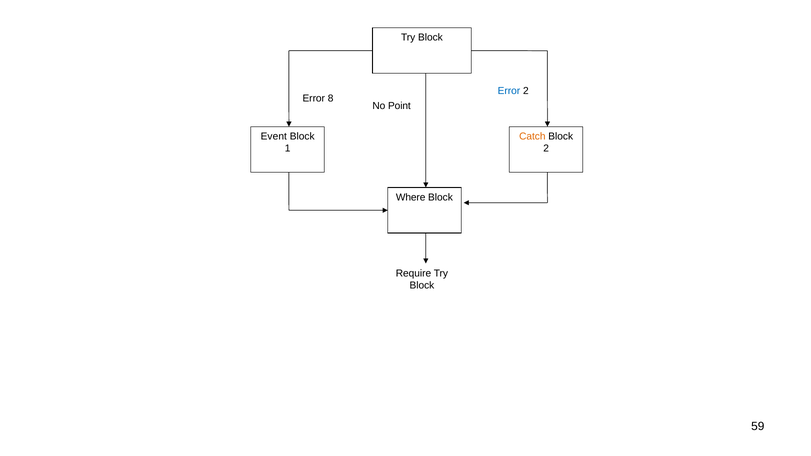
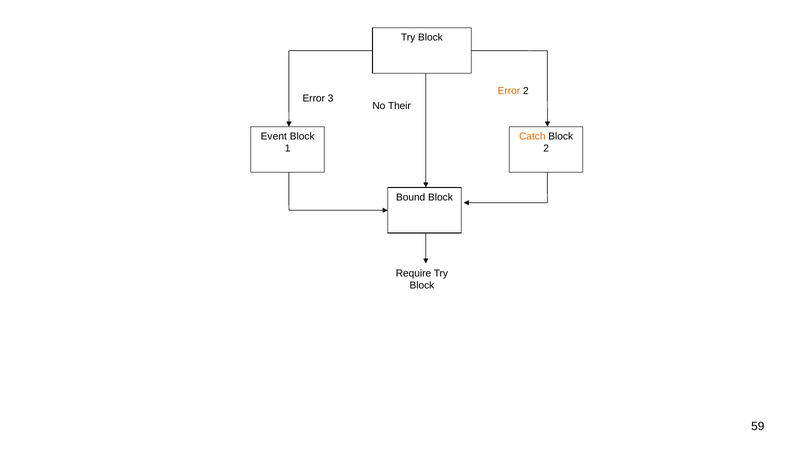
Error at (509, 91) colour: blue -> orange
8: 8 -> 3
Point: Point -> Their
Where: Where -> Bound
